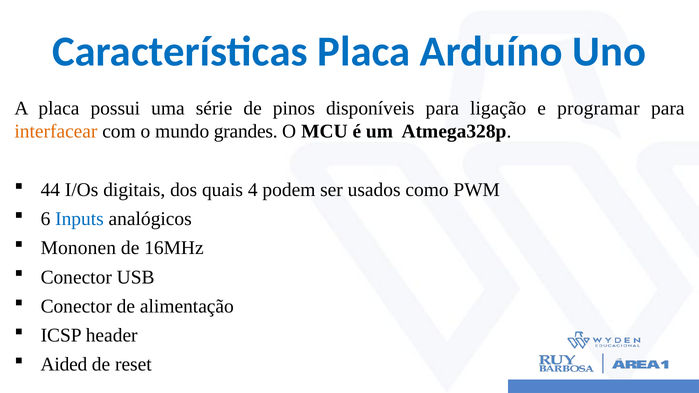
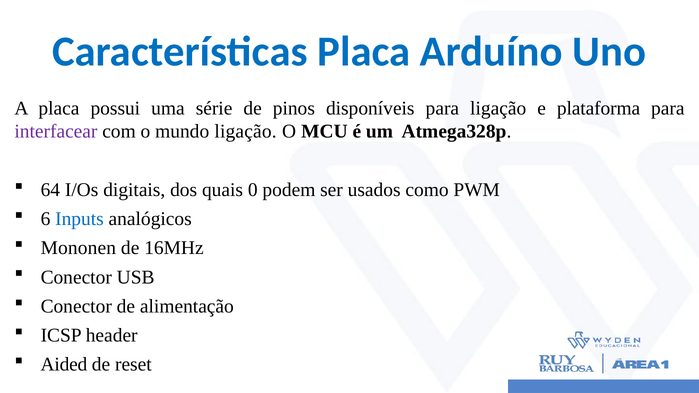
programar: programar -> plataforma
interfacear colour: orange -> purple
mundo grandes: grandes -> ligação
44: 44 -> 64
4: 4 -> 0
